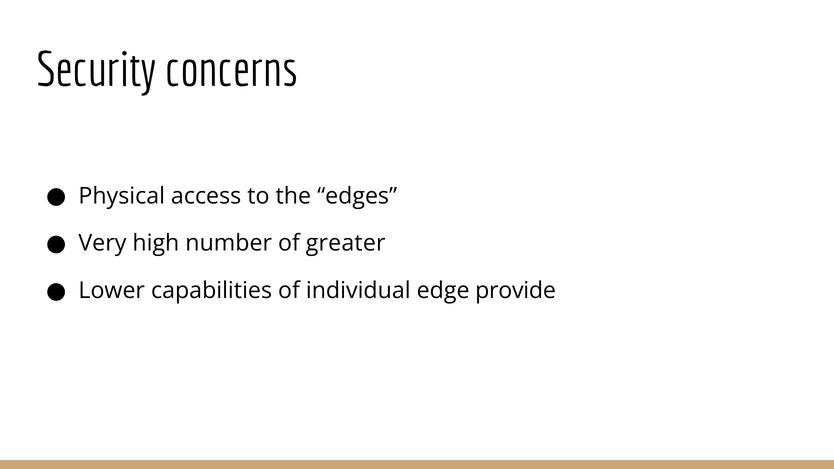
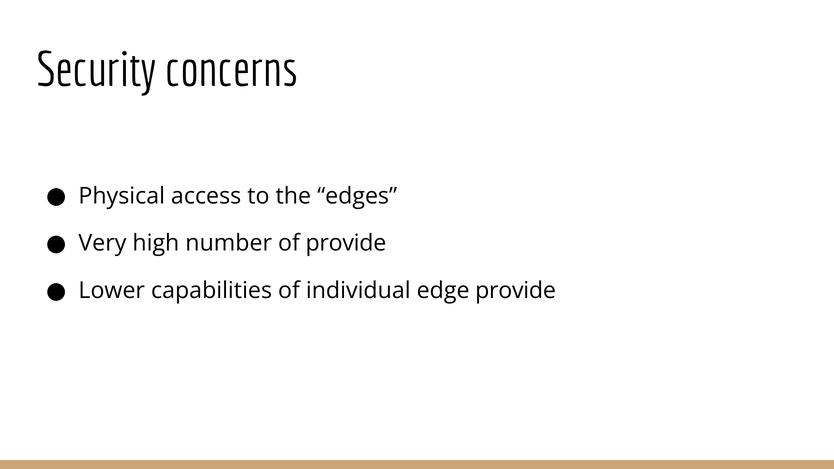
of greater: greater -> provide
